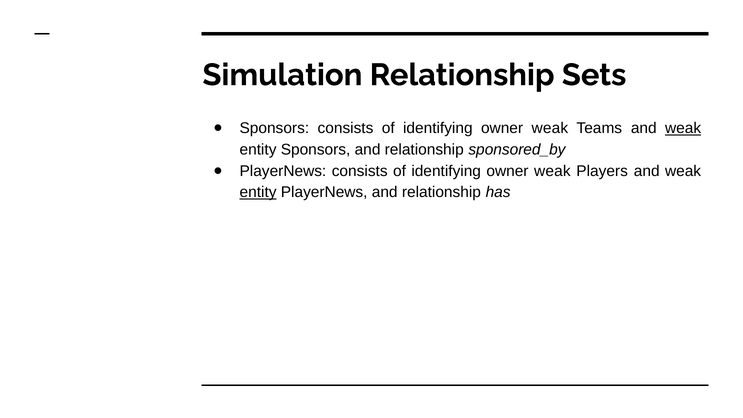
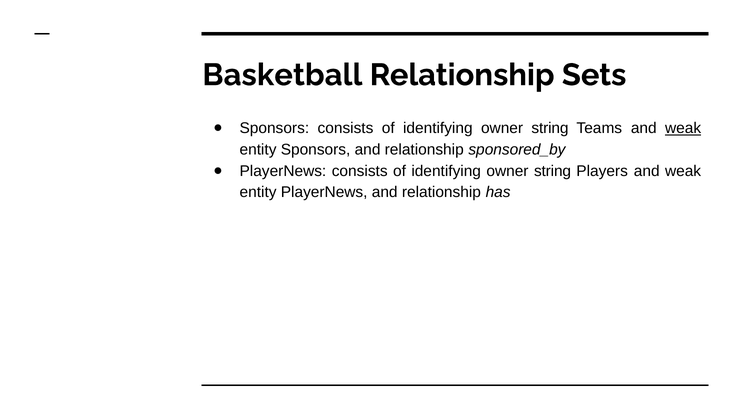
Simulation: Simulation -> Basketball
weak at (550, 128): weak -> string
weak at (552, 171): weak -> string
entity at (258, 192) underline: present -> none
